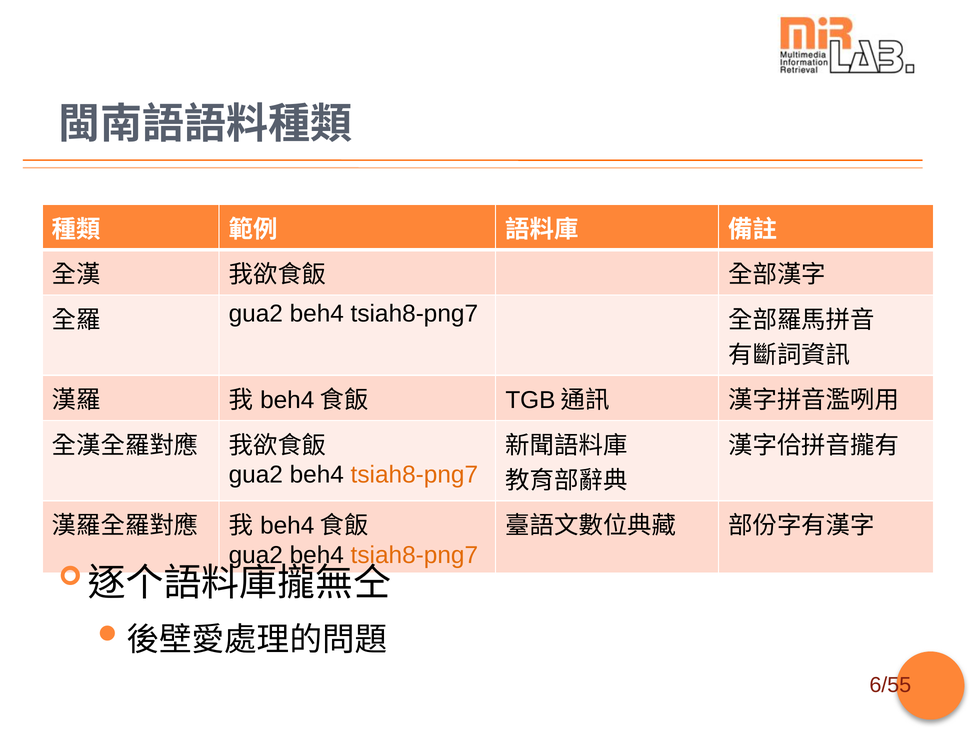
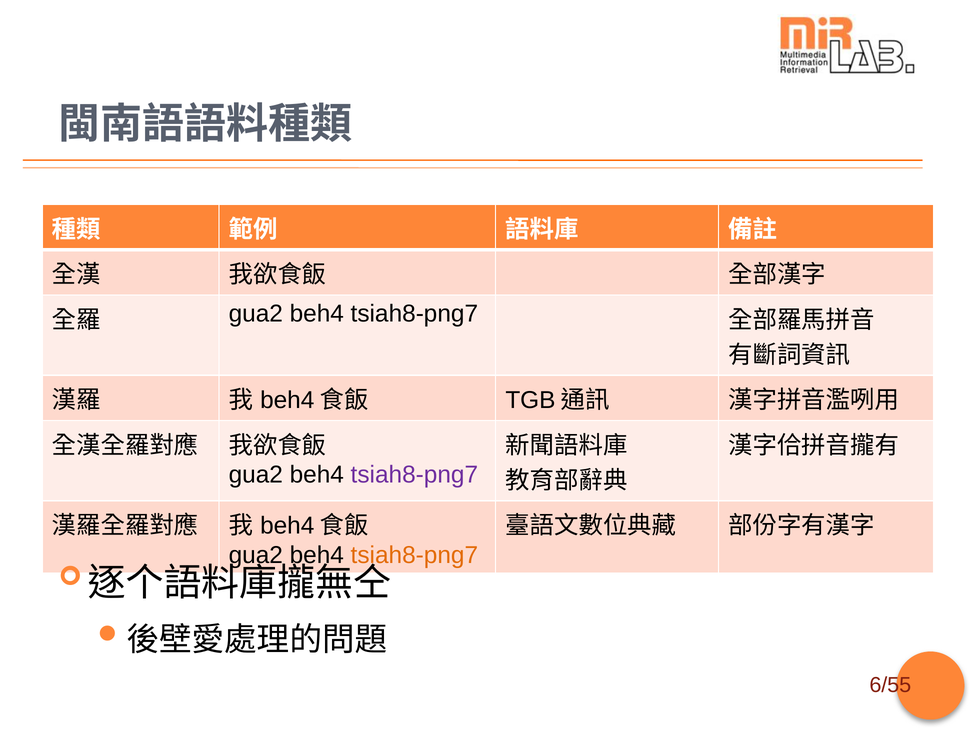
tsiah8-png7 at (414, 475) colour: orange -> purple
